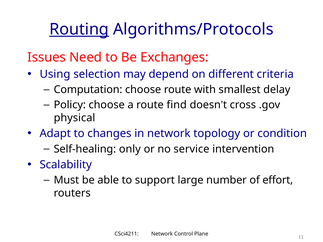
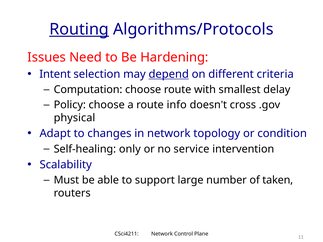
Exchanges: Exchanges -> Hardening
Using: Using -> Intent
depend underline: none -> present
find: find -> info
effort: effort -> taken
